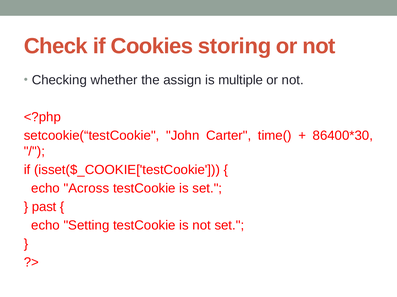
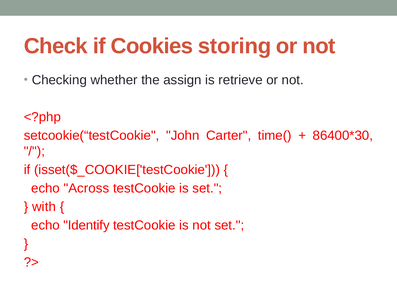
multiple: multiple -> retrieve
past: past -> with
Setting: Setting -> Identify
